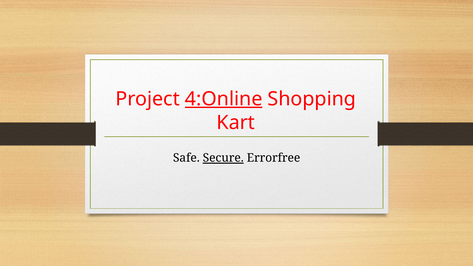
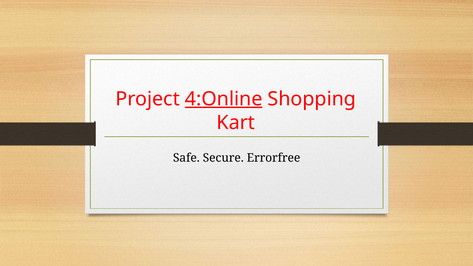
Secure underline: present -> none
